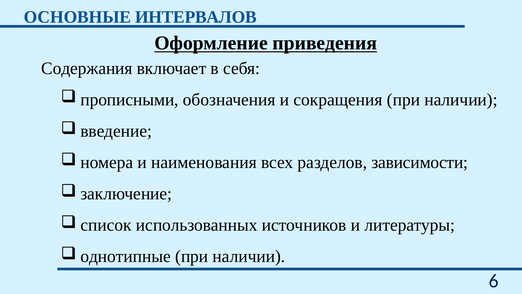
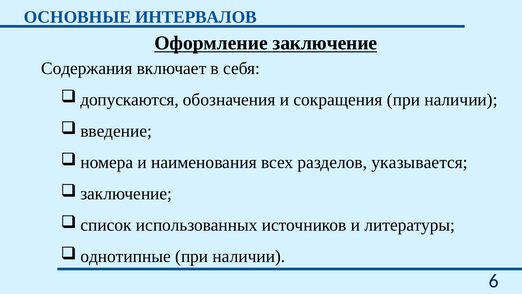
Оформление приведения: приведения -> заключение
прописными: прописными -> допускаются
зависимости: зависимости -> указывается
